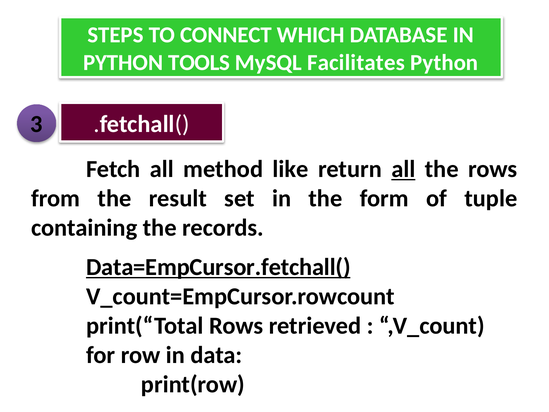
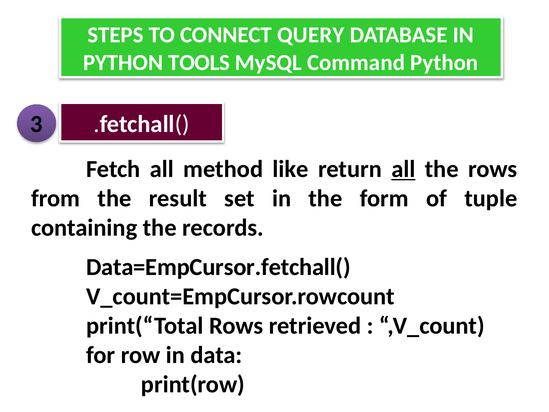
WHICH: WHICH -> QUERY
Facilitates: Facilitates -> Command
Data=EmpCursor.fetchall( underline: present -> none
